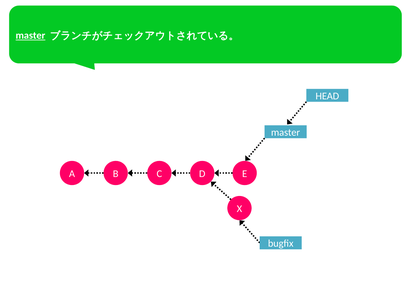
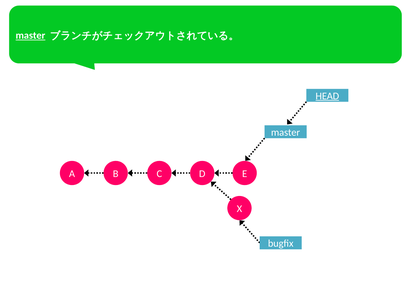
HEAD underline: none -> present
